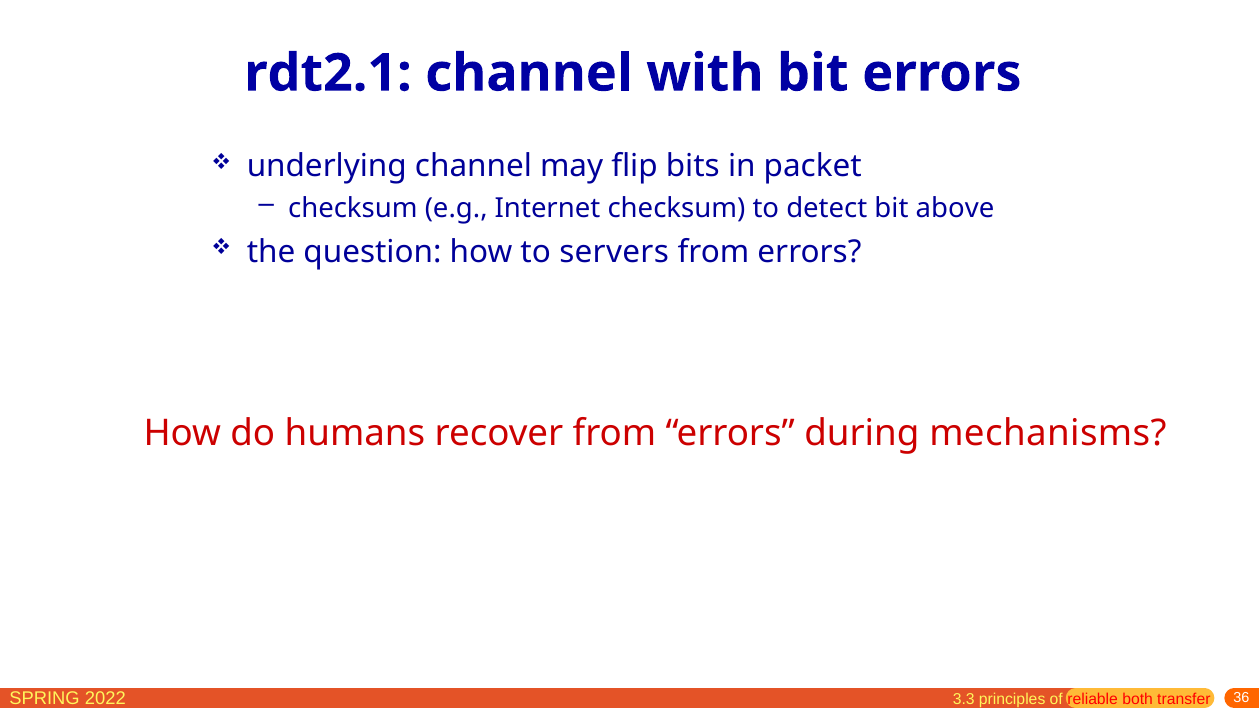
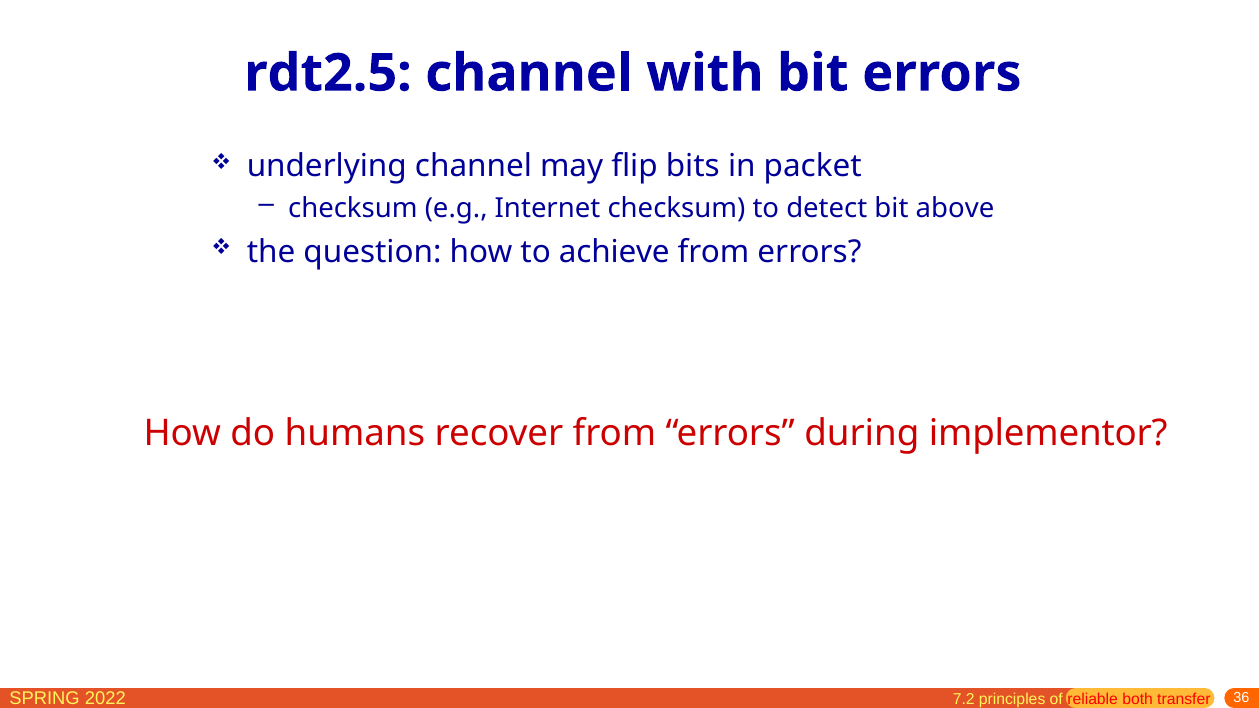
rdt2.1: rdt2.1 -> rdt2.5
servers: servers -> achieve
mechanisms: mechanisms -> implementor
3.3: 3.3 -> 7.2
